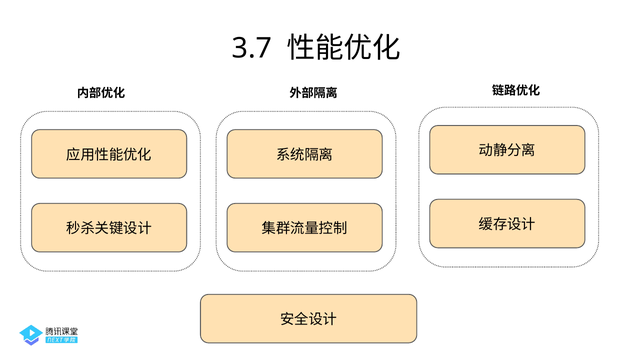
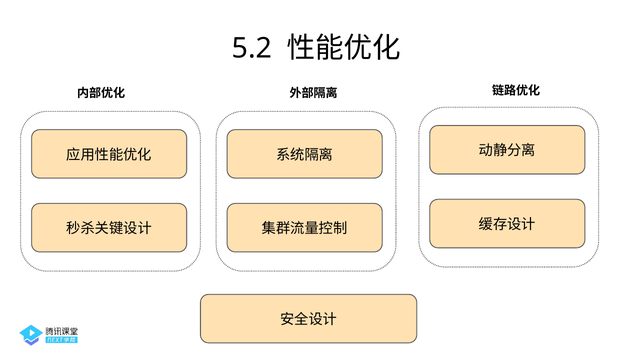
3.7: 3.7 -> 5.2
